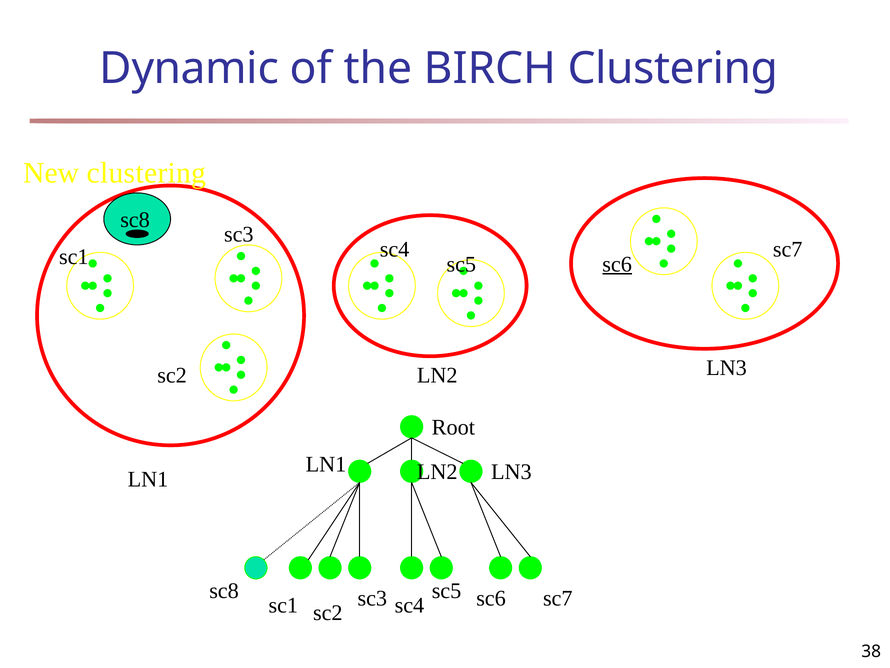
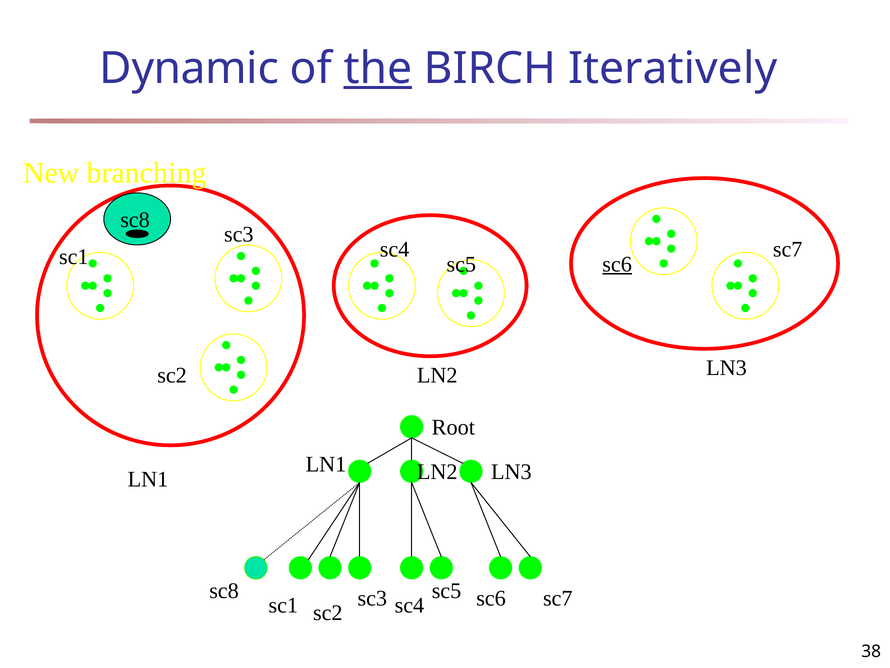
the underline: none -> present
BIRCH Clustering: Clustering -> Iteratively
New clustering: clustering -> branching
